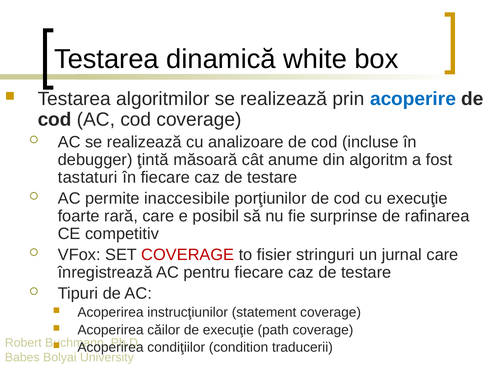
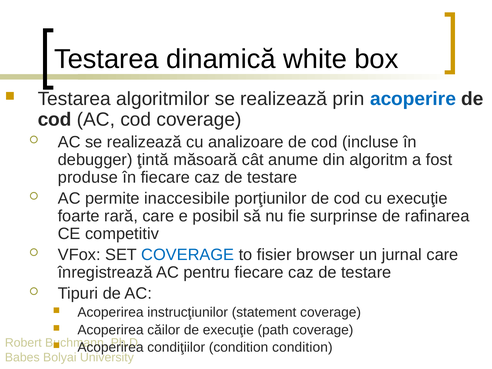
tastaturi: tastaturi -> produse
COVERAGE at (188, 255) colour: red -> blue
stringuri: stringuri -> browser
condition traducerii: traducerii -> condition
